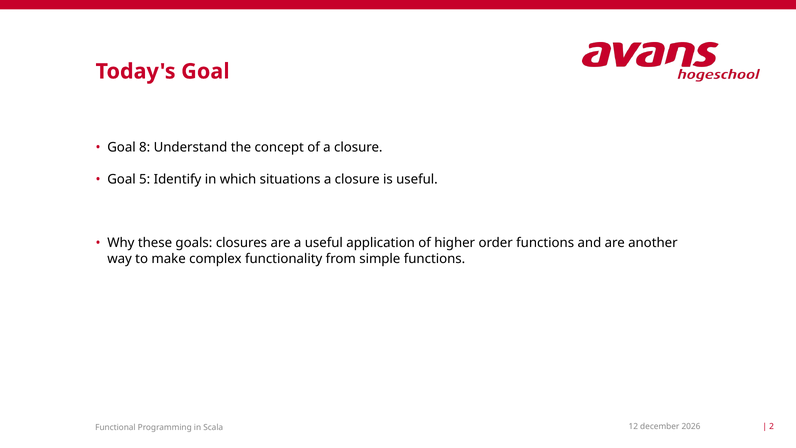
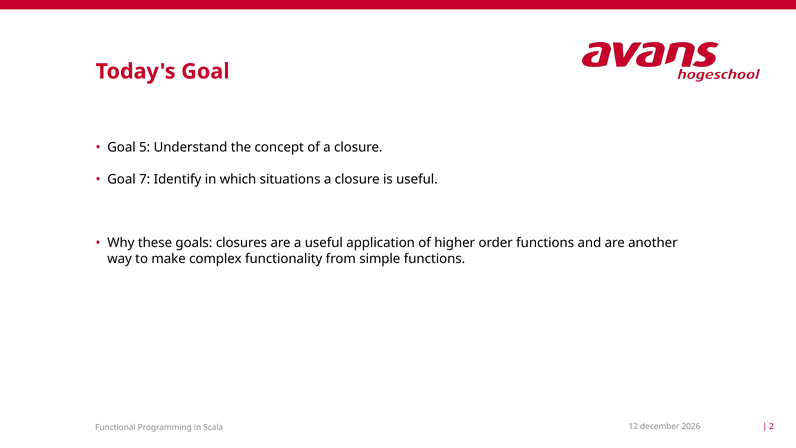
8: 8 -> 5
5: 5 -> 7
